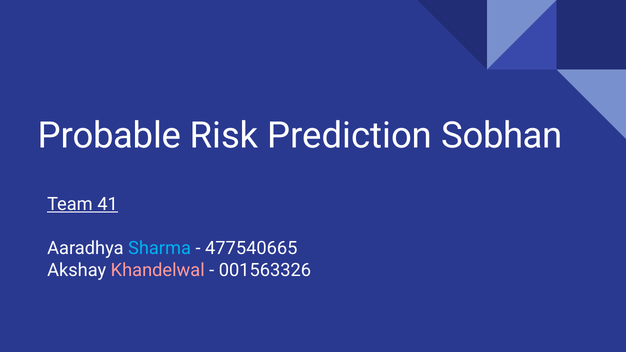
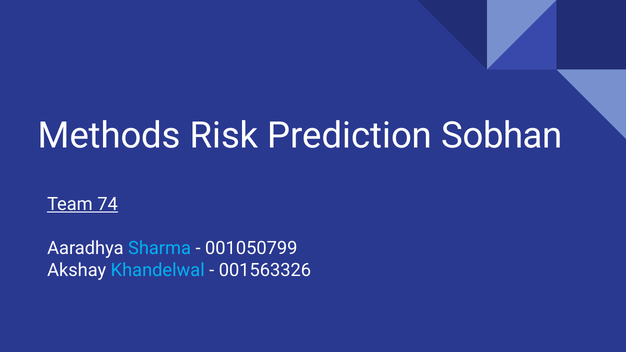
Probable: Probable -> Methods
41: 41 -> 74
477540665: 477540665 -> 001050799
Khandelwal colour: pink -> light blue
